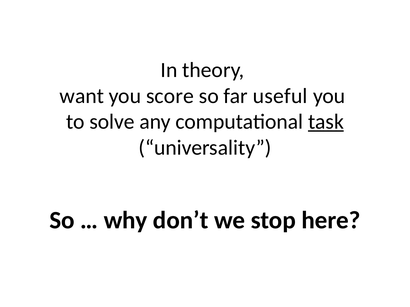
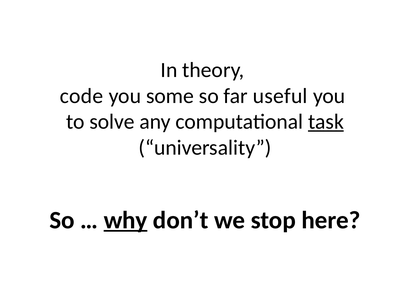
want: want -> code
score: score -> some
why underline: none -> present
